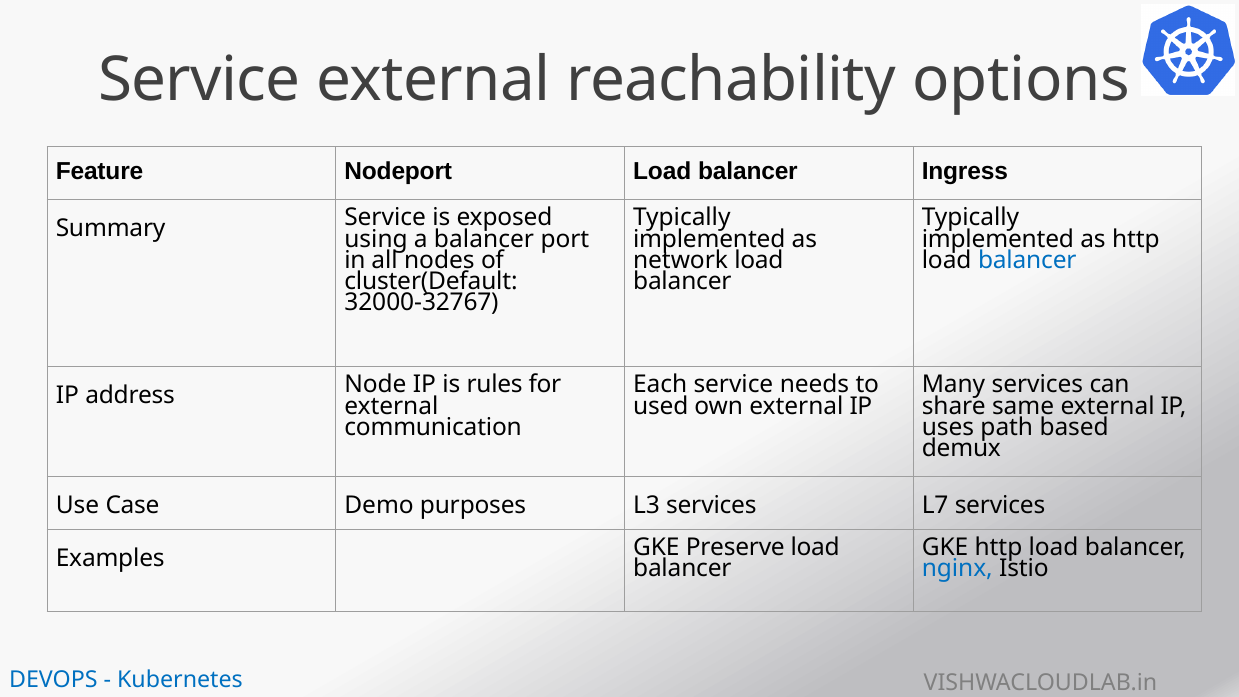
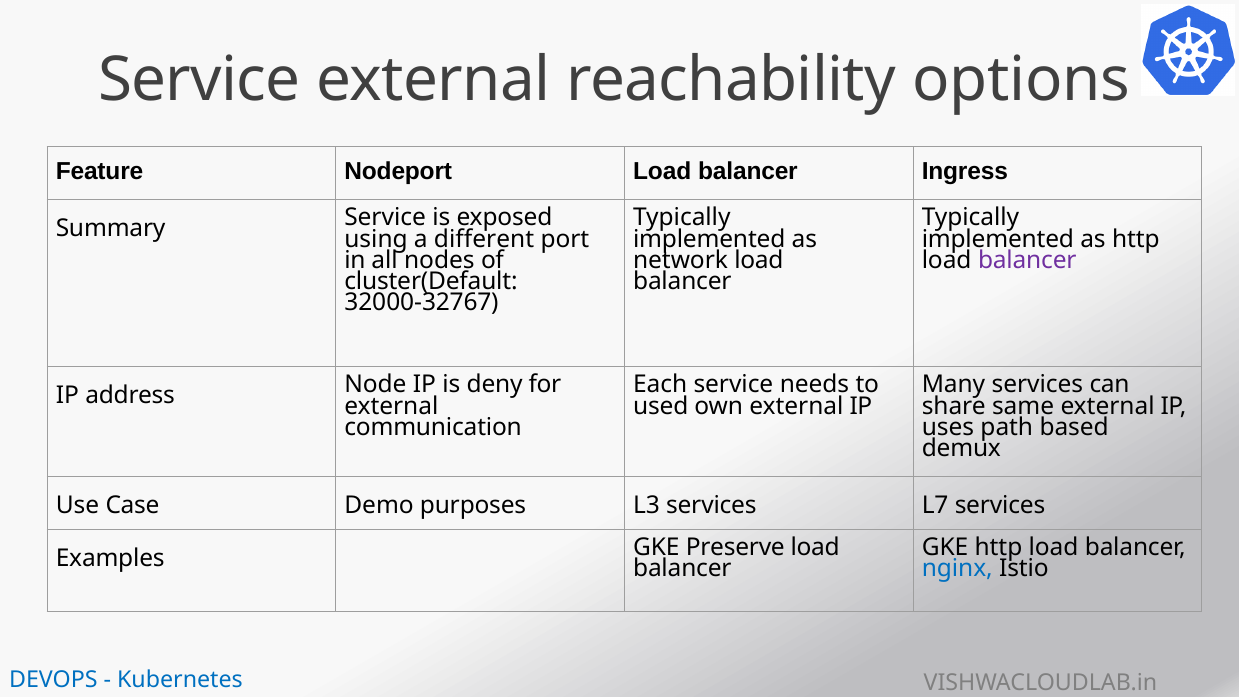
a balancer: balancer -> different
balancer at (1027, 260) colour: blue -> purple
rules: rules -> deny
